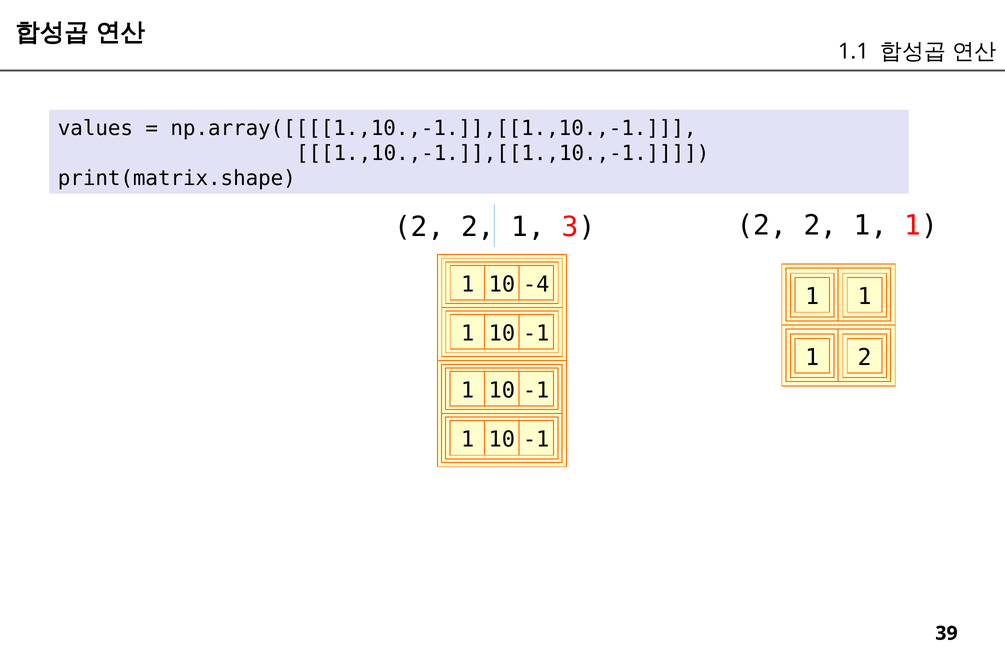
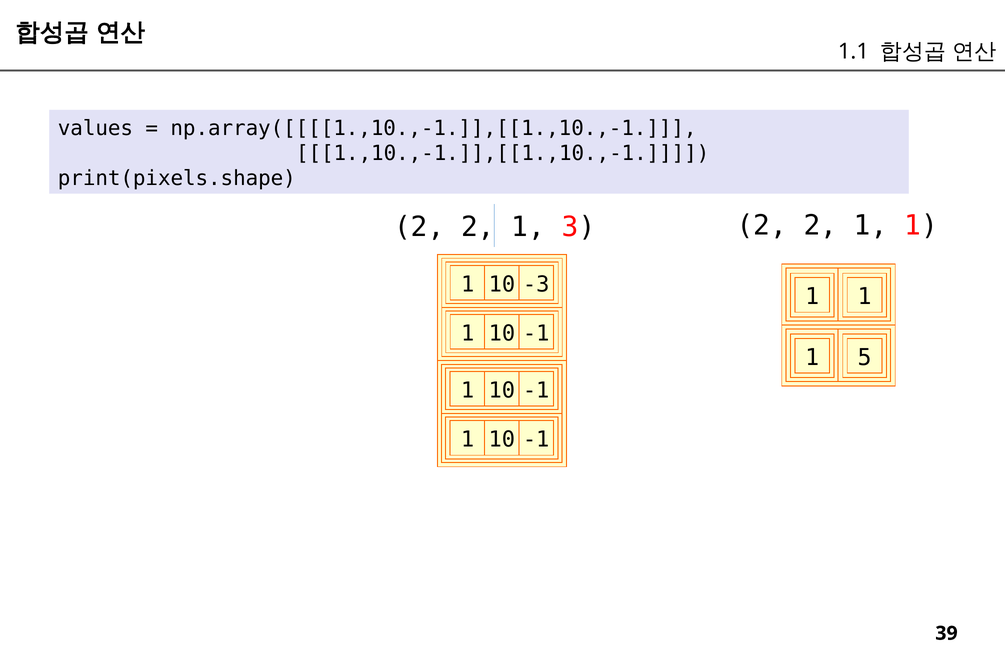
print(matrix.shape: print(matrix.shape -> print(pixels.shape
-4: -4 -> -3
1 2: 2 -> 5
